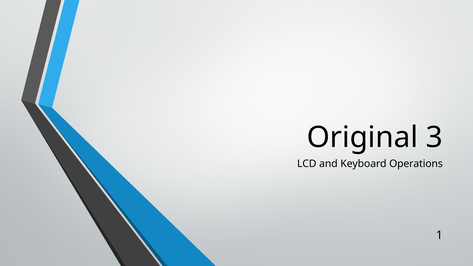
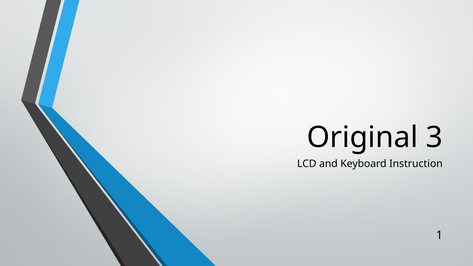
Operations: Operations -> Instruction
